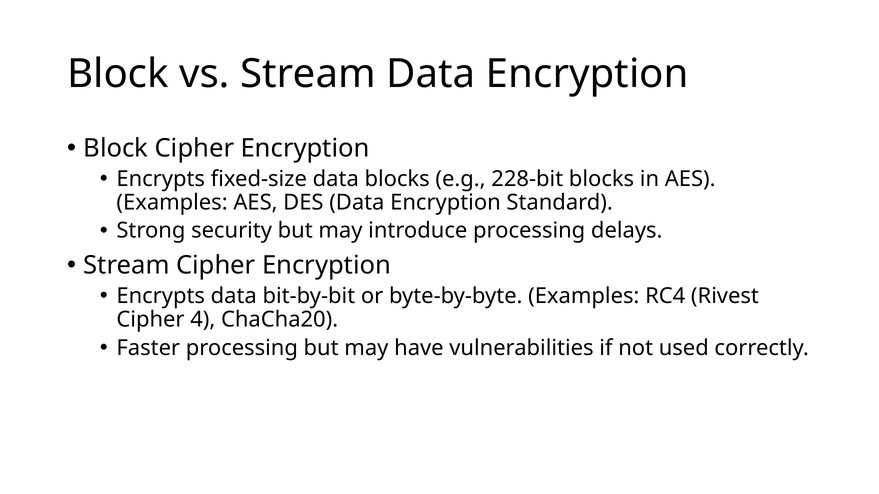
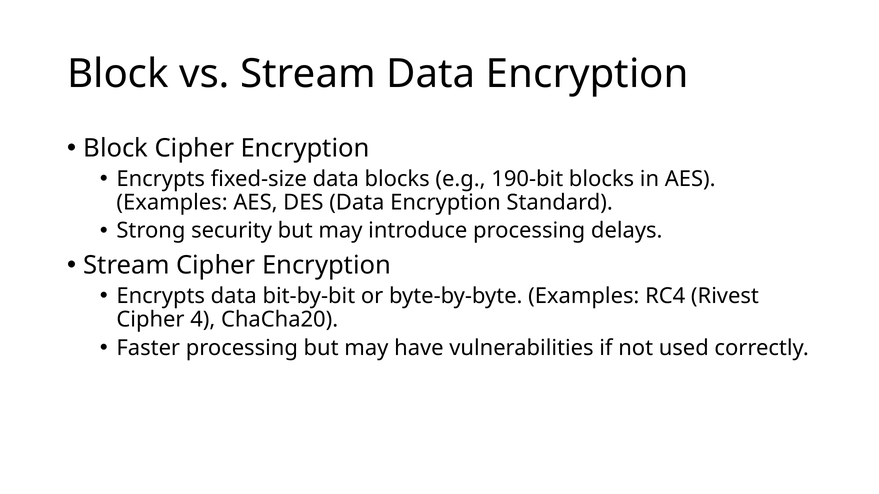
228-bit: 228-bit -> 190-bit
